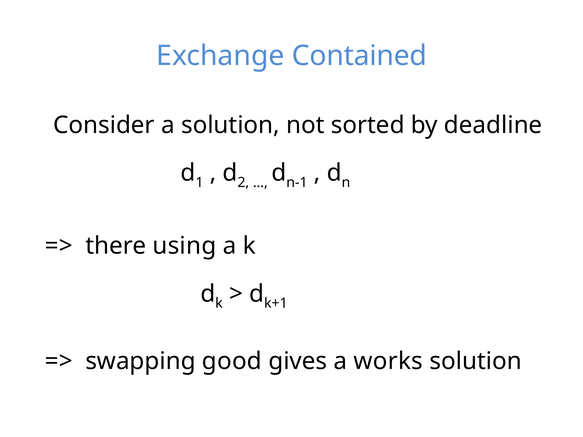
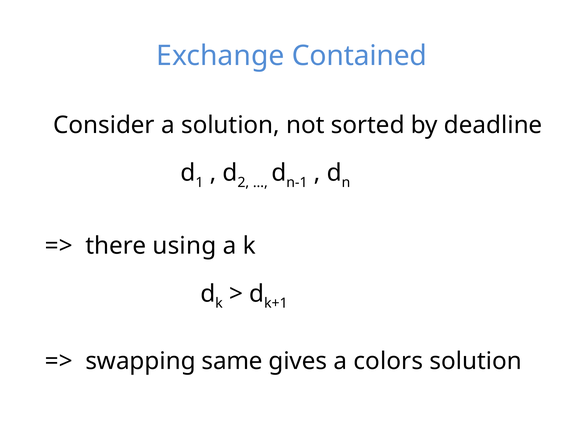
good: good -> same
works: works -> colors
